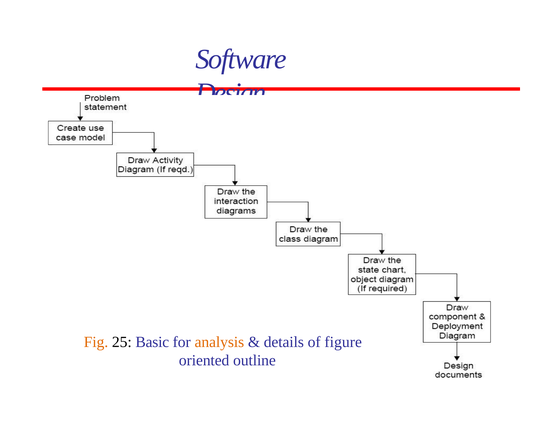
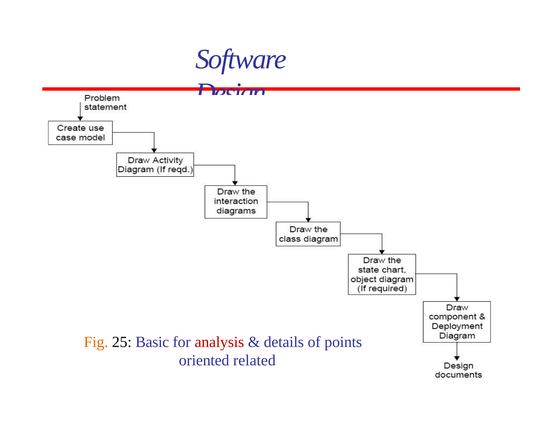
analysis colour: orange -> red
figure: figure -> points
outline: outline -> related
